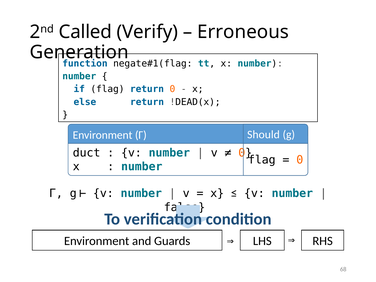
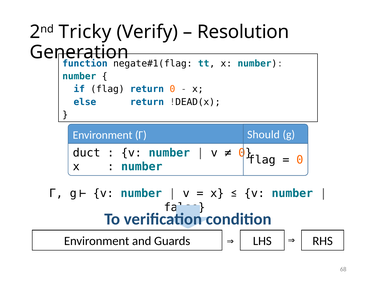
Called: Called -> Tricky
Erroneous: Erroneous -> Resolution
